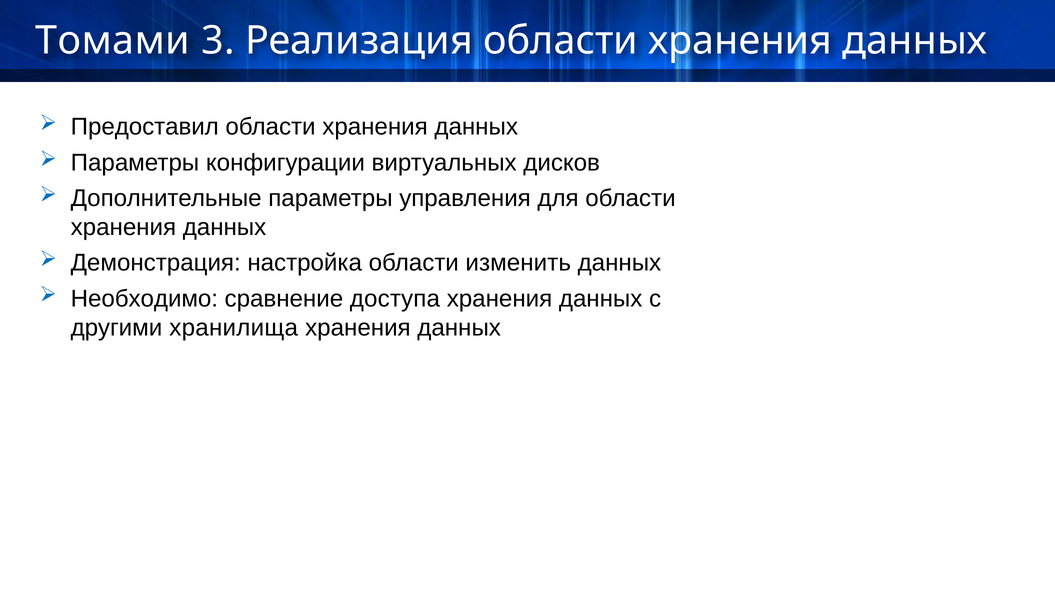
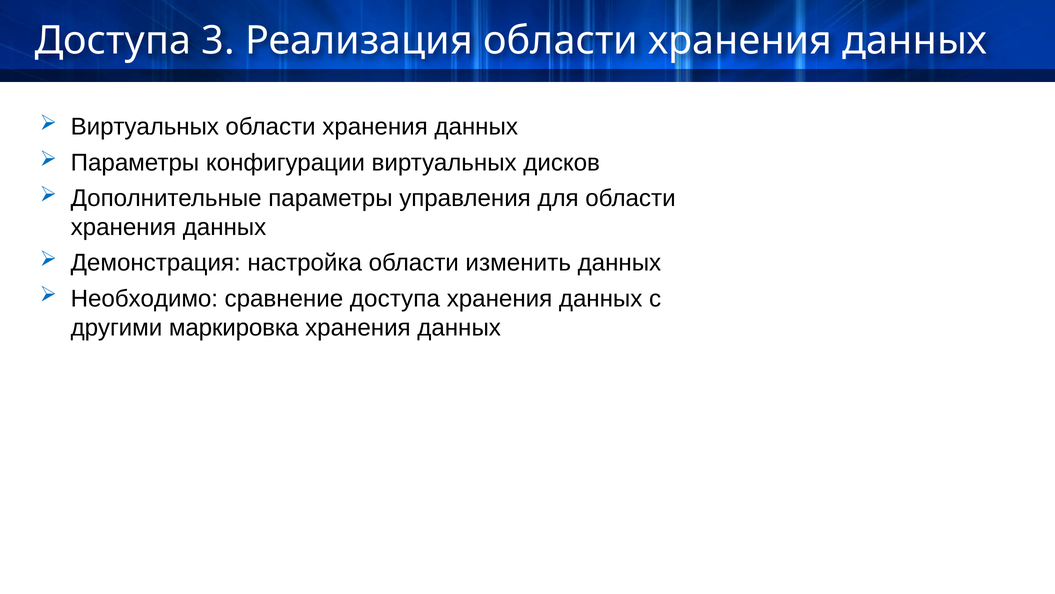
Томами at (113, 41): Томами -> Доступа
Предоставил at (145, 127): Предоставил -> Виртуальных
хранилища: хранилища -> маркировка
